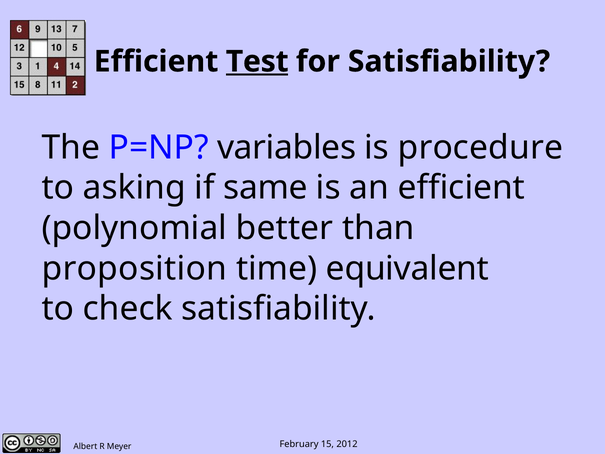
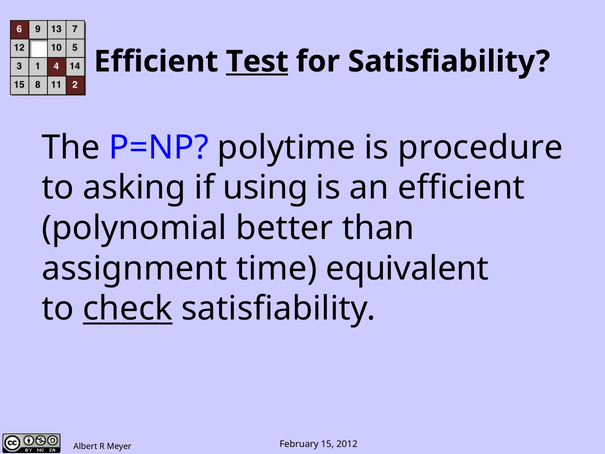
variables: variables -> polytime
same: same -> using
proposition: proposition -> assignment
check underline: none -> present
